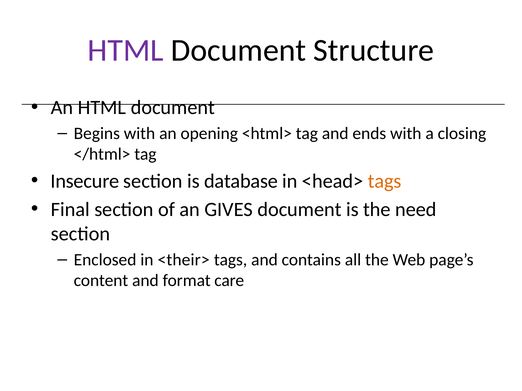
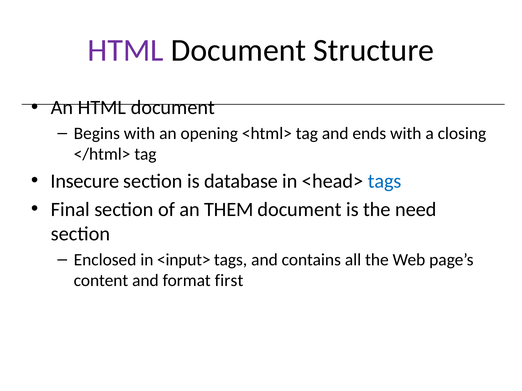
tags at (385, 181) colour: orange -> blue
GIVES: GIVES -> THEM
<their>: <their> -> <input>
care: care -> first
